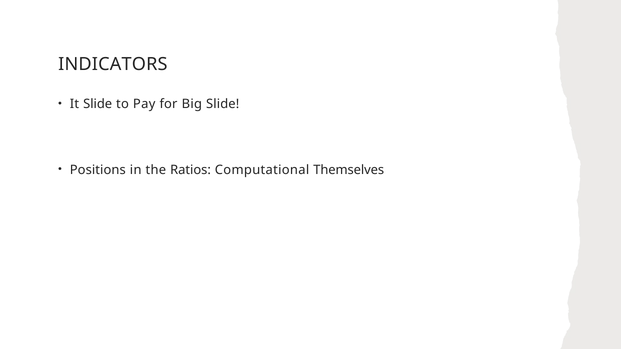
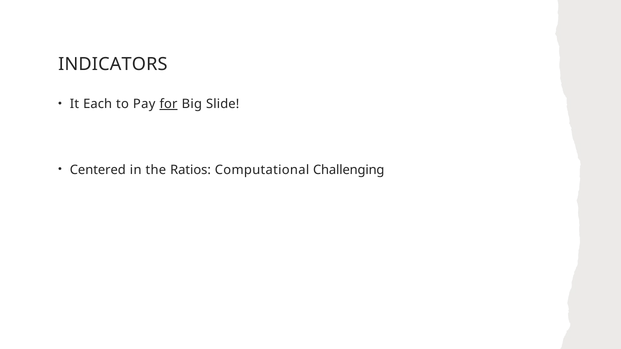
It Slide: Slide -> Each
for underline: none -> present
Positions: Positions -> Centered
Themselves: Themselves -> Challenging
